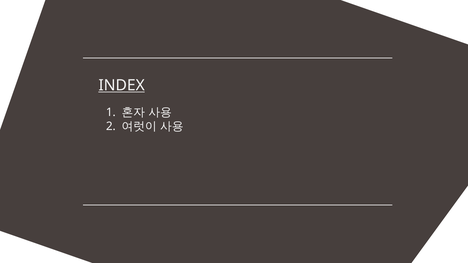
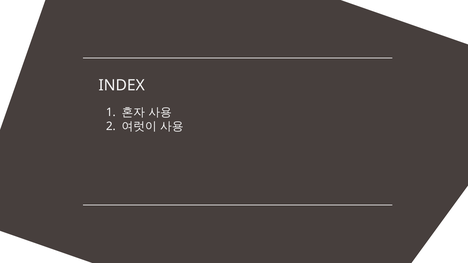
INDEX underline: present -> none
